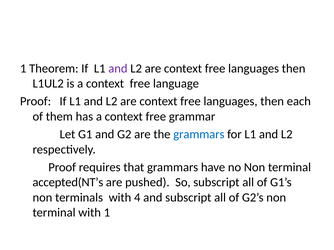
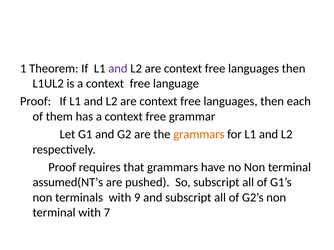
grammars at (199, 135) colour: blue -> orange
accepted(NT’s: accepted(NT’s -> assumed(NT’s
4: 4 -> 9
with 1: 1 -> 7
